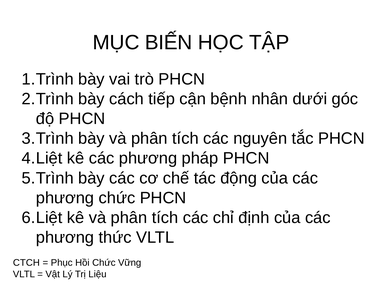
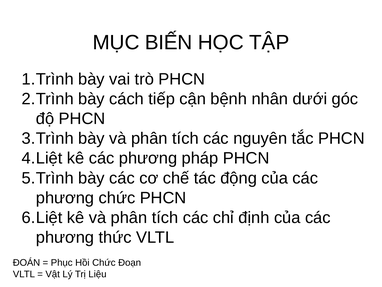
CTCH: CTCH -> ĐOÁN
Vững: Vững -> Đoạn
